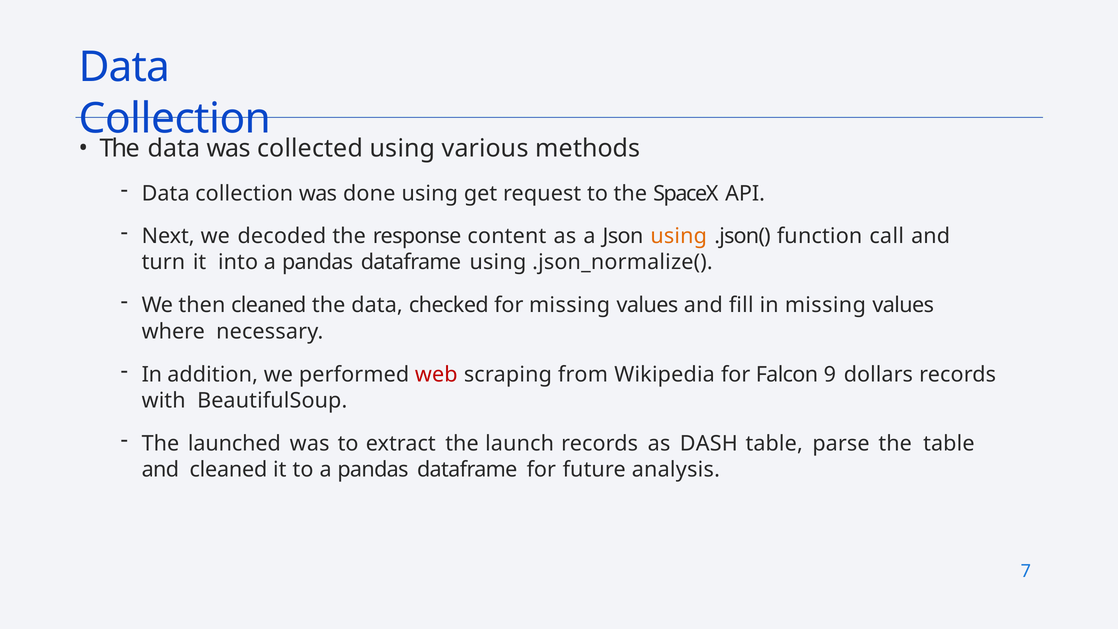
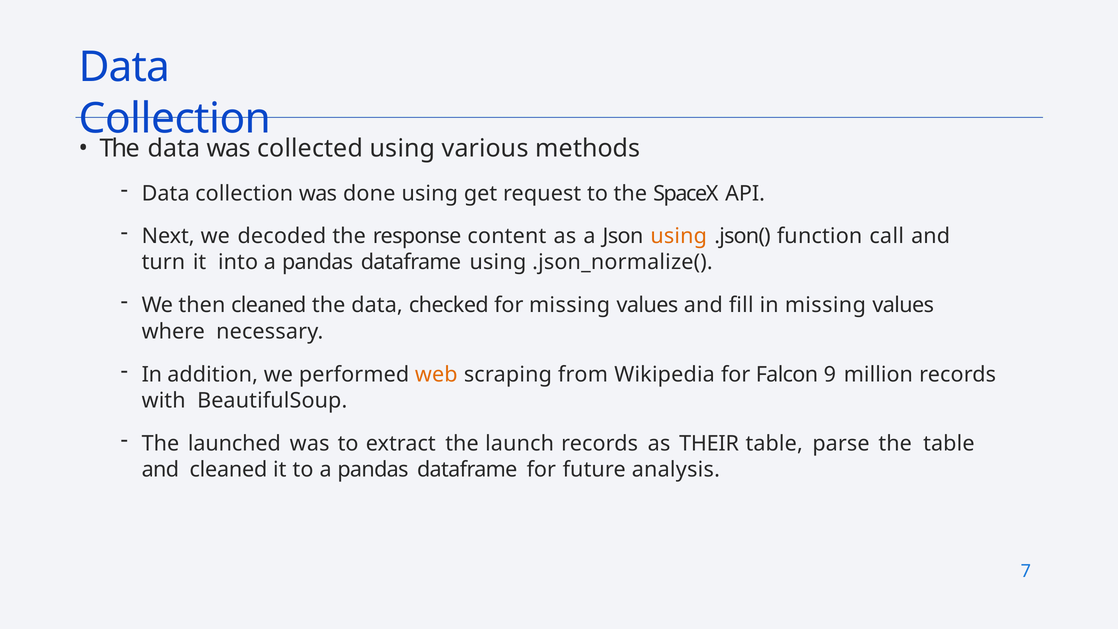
web colour: red -> orange
dollars: dollars -> million
DASH: DASH -> THEIR
